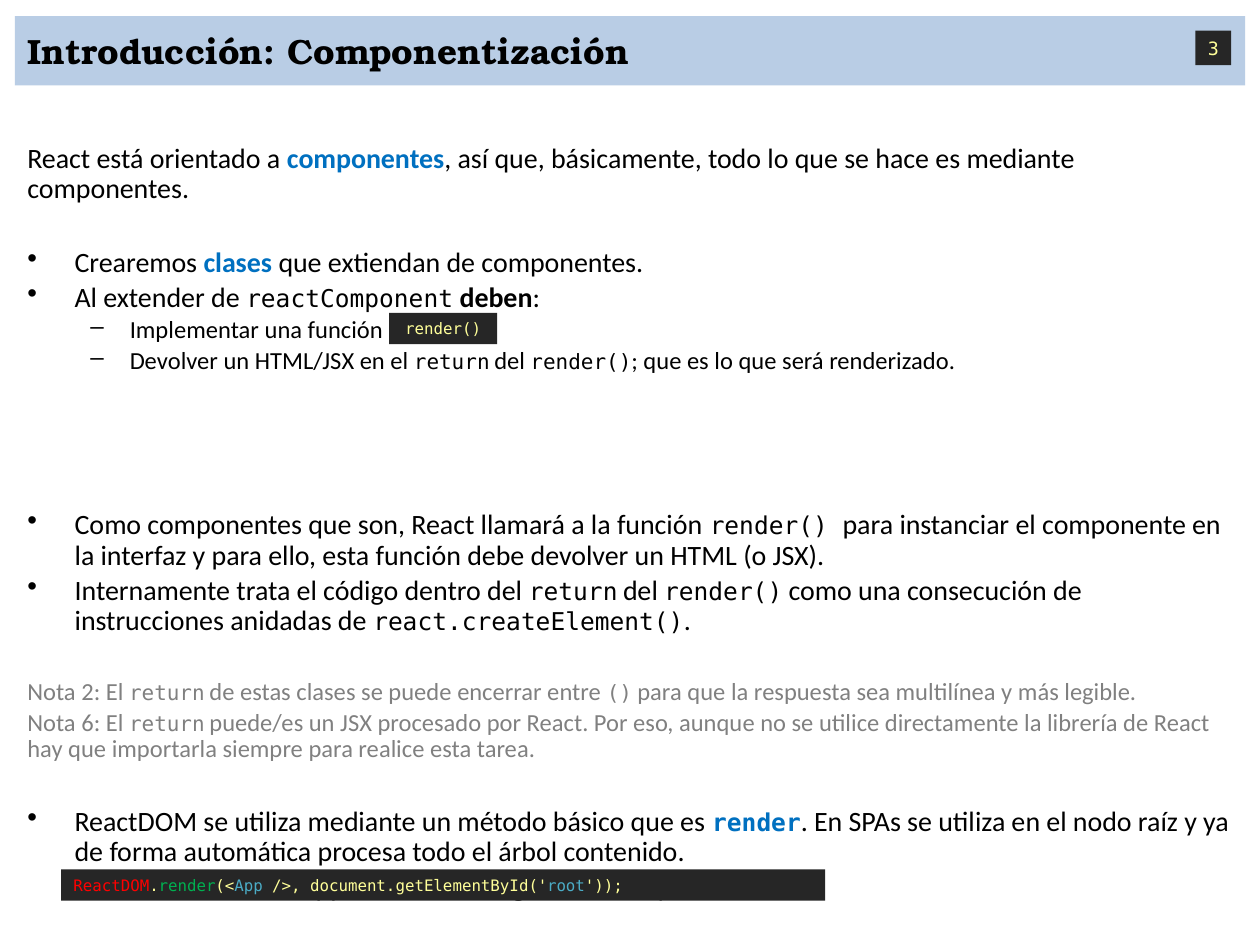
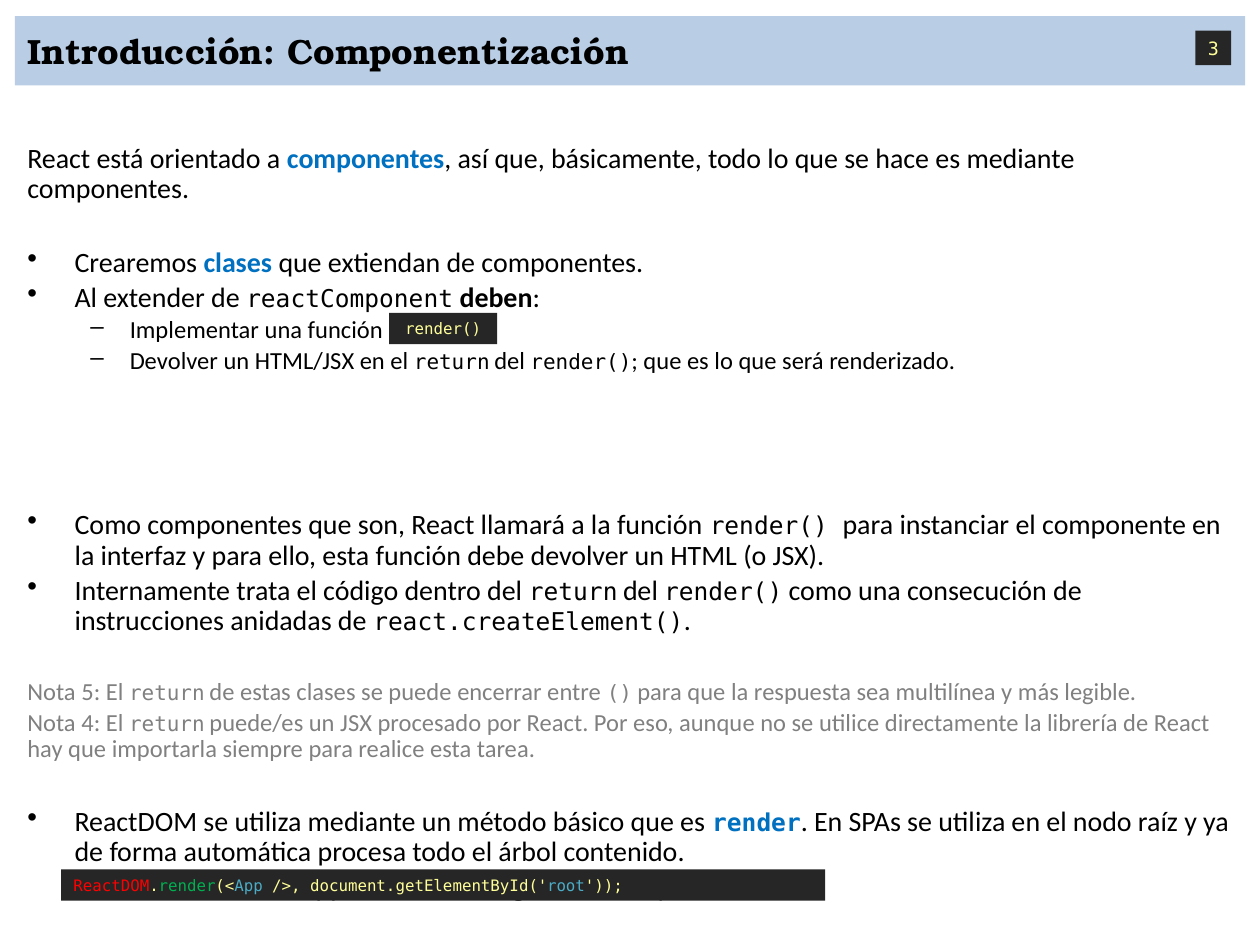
2: 2 -> 5
6: 6 -> 4
